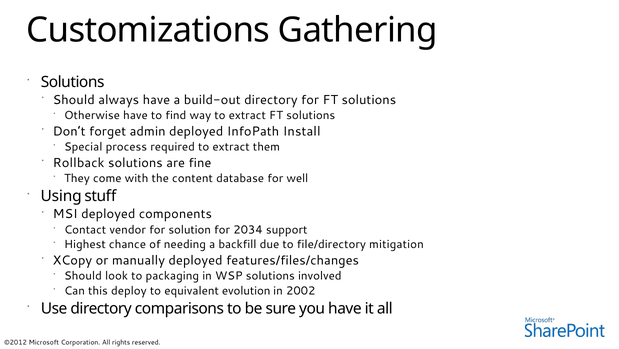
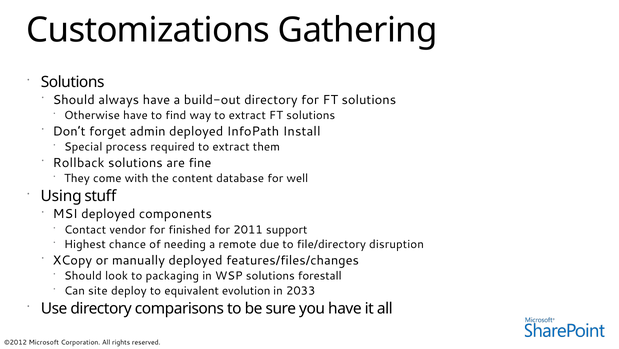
solution: solution -> finished
2034: 2034 -> 2011
backfill: backfill -> remote
mitigation: mitigation -> disruption
involved: involved -> forestall
this: this -> site
2002: 2002 -> 2033
